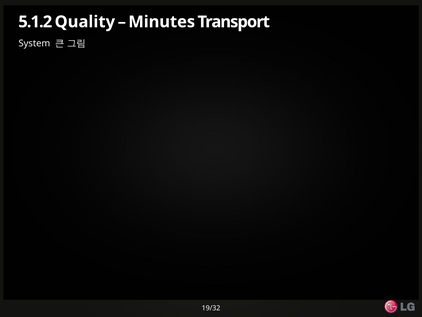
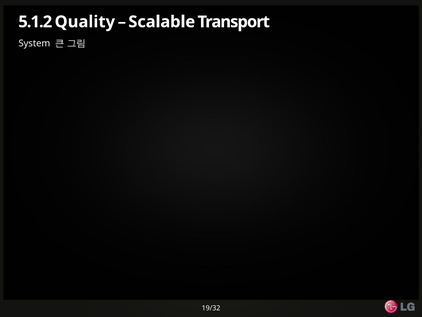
Minutes: Minutes -> Scalable
